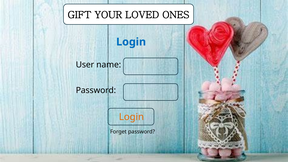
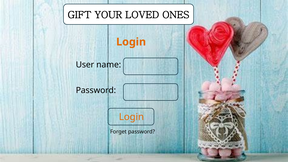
Login at (131, 42) colour: blue -> orange
